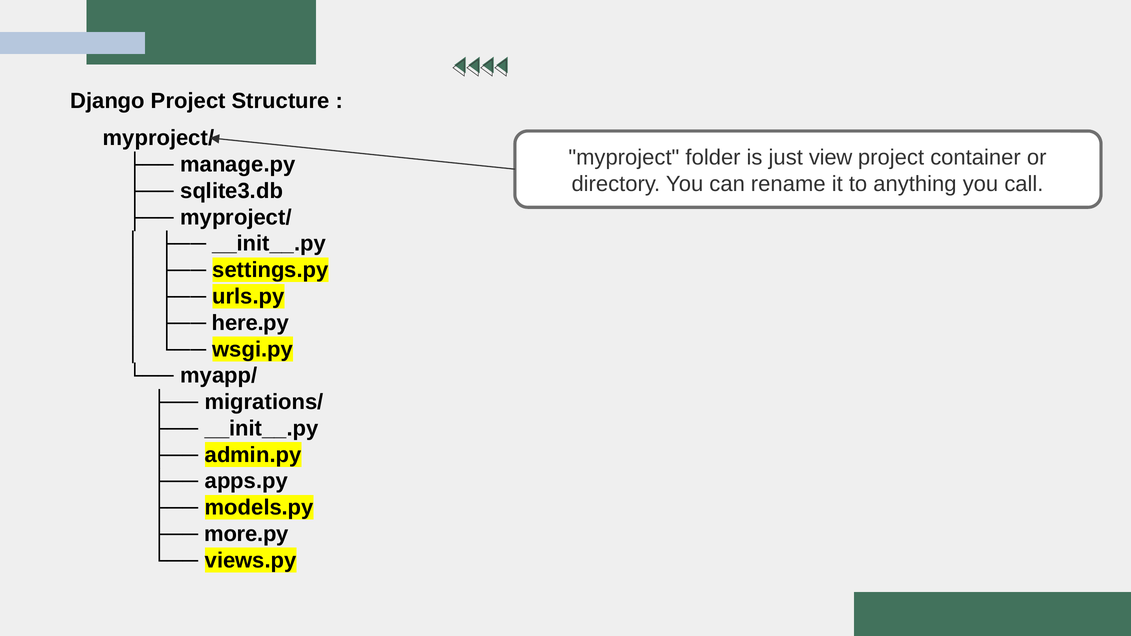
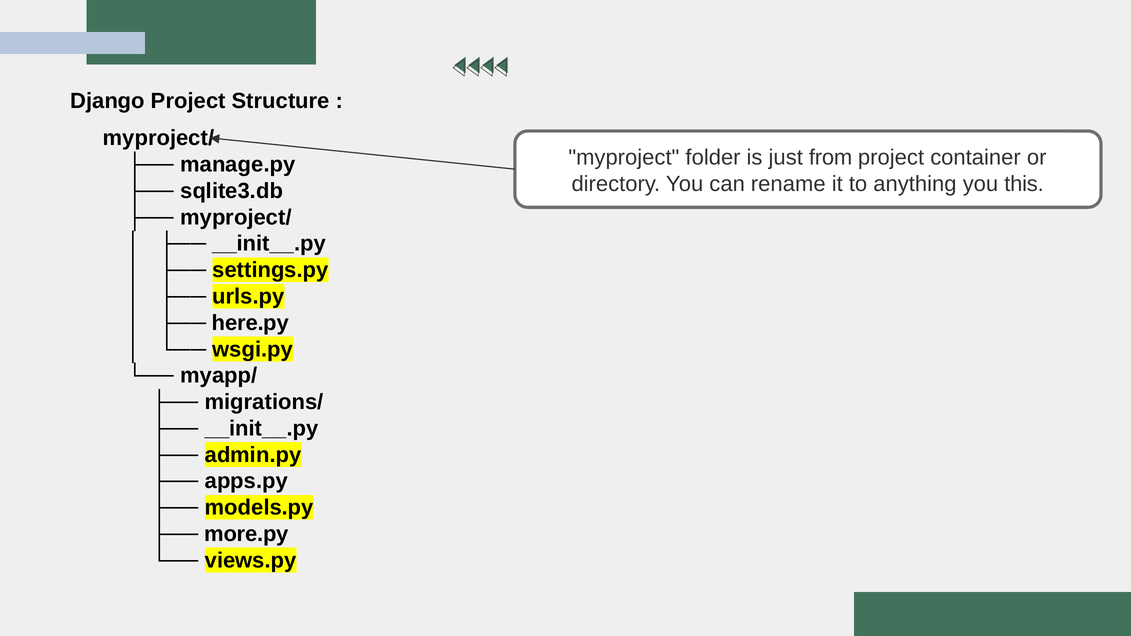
view: view -> from
call: call -> this
